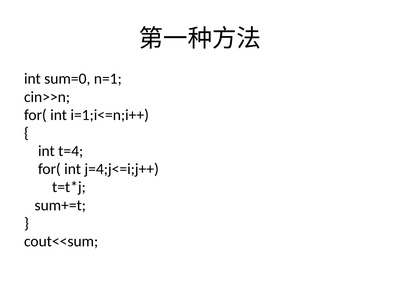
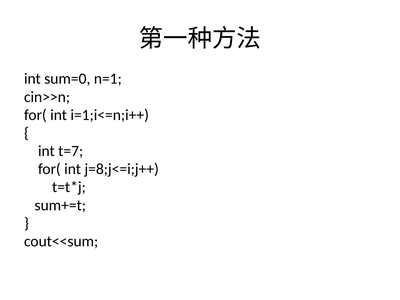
t=4: t=4 -> t=7
j=4;j<=i;j++: j=4;j<=i;j++ -> j=8;j<=i;j++
